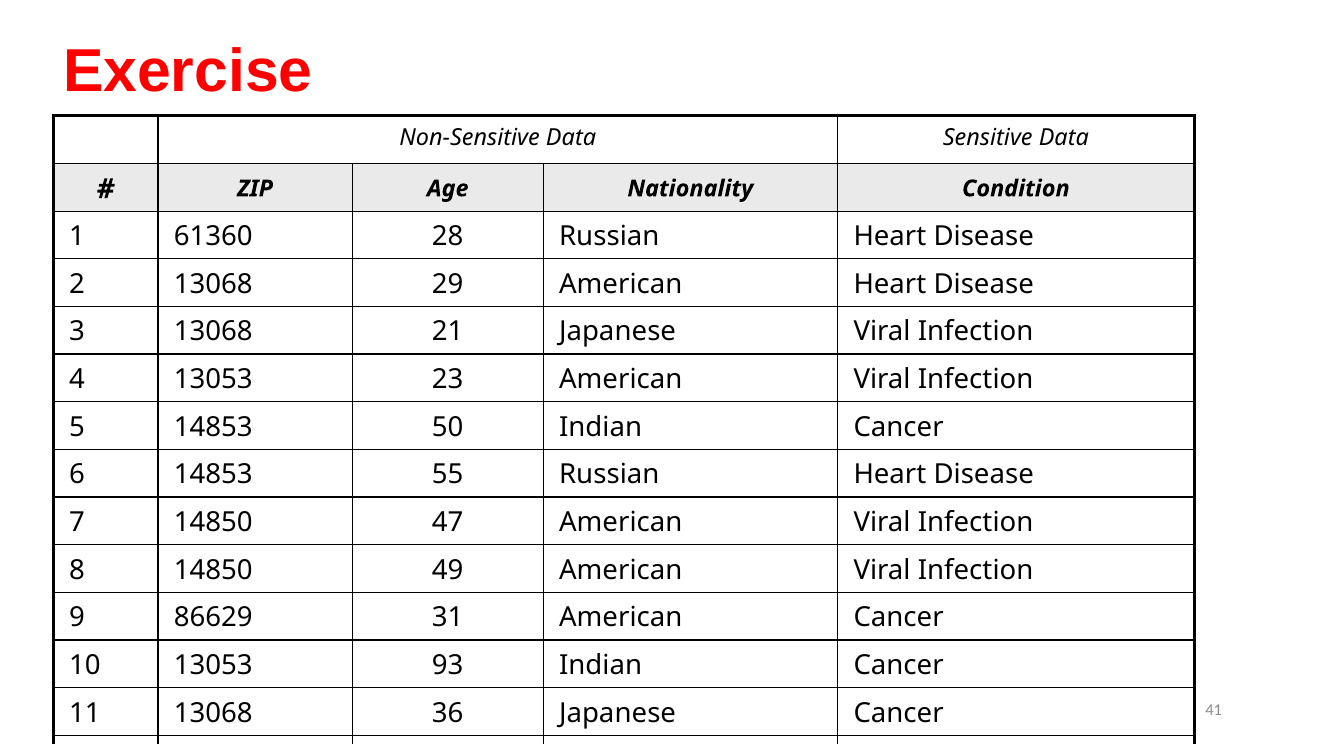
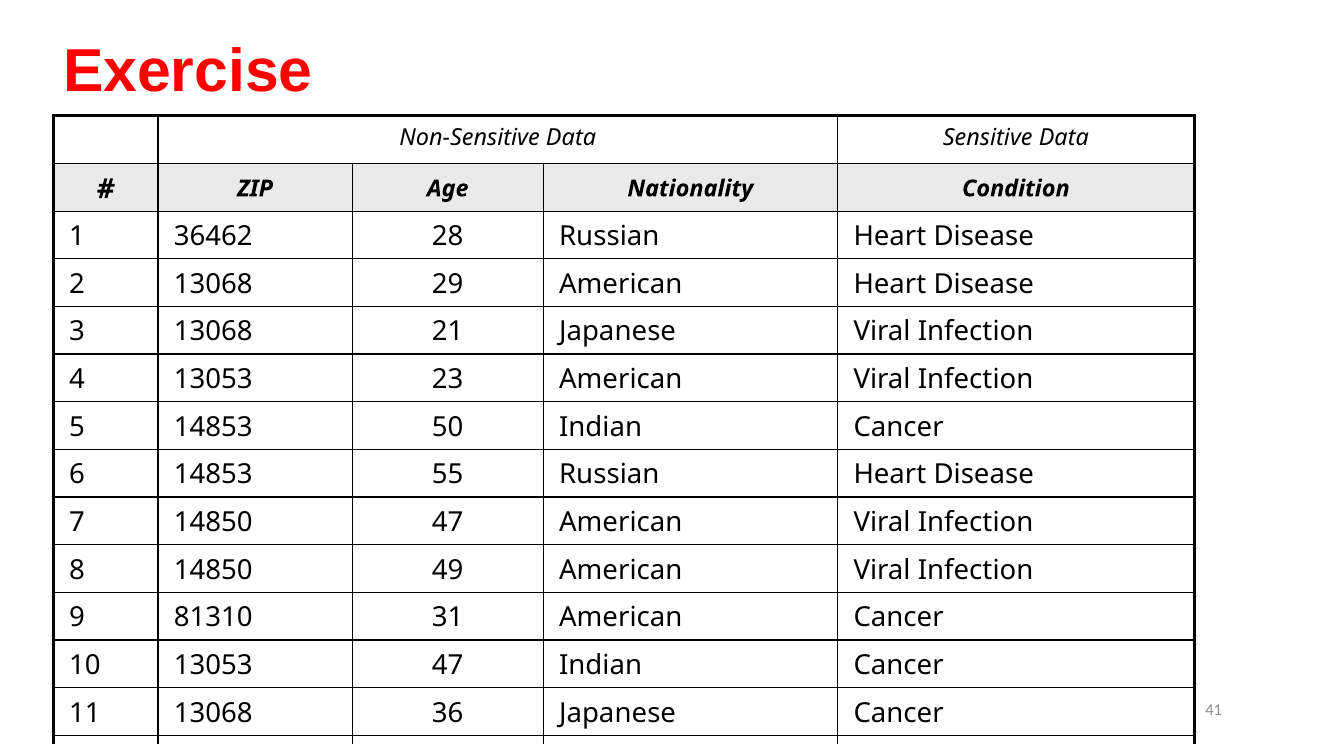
61360: 61360 -> 36462
86629: 86629 -> 81310
13053 93: 93 -> 47
